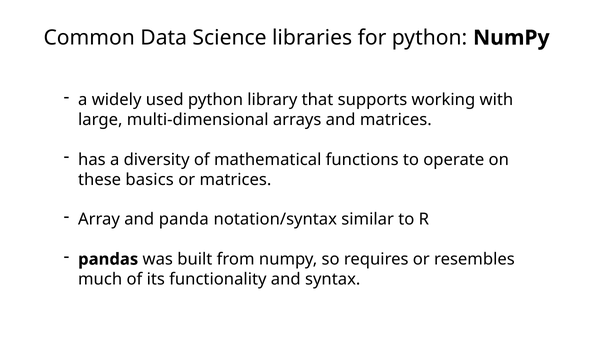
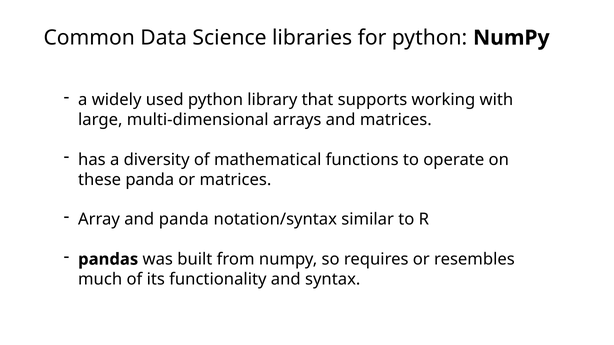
these basics: basics -> panda
